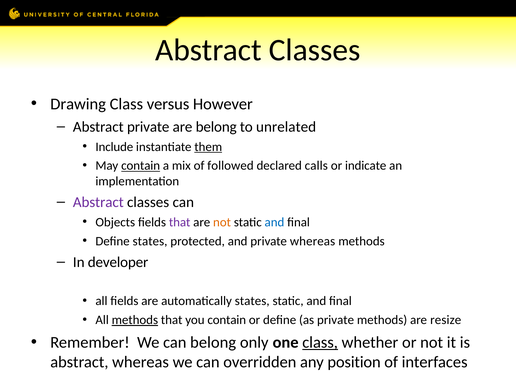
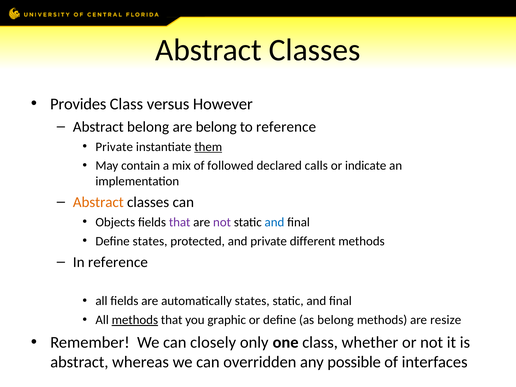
Drawing: Drawing -> Provides
Abstract private: private -> belong
to unrelated: unrelated -> reference
Include at (114, 147): Include -> Private
contain at (141, 166) underline: present -> none
Abstract at (98, 202) colour: purple -> orange
not at (222, 222) colour: orange -> purple
private whereas: whereas -> different
In developer: developer -> reference
you contain: contain -> graphic
as private: private -> belong
can belong: belong -> closely
class at (320, 342) underline: present -> none
position: position -> possible
